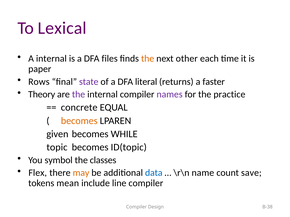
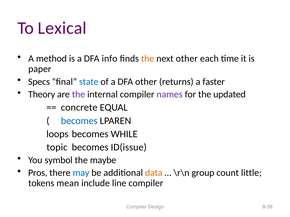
A internal: internal -> method
files: files -> info
Rows: Rows -> Specs
state colour: purple -> blue
DFA literal: literal -> other
practice: practice -> updated
becomes at (79, 121) colour: orange -> blue
given: given -> loops
ID(topic: ID(topic -> ID(issue
classes: classes -> maybe
Flex: Flex -> Pros
may colour: orange -> blue
data colour: blue -> orange
name: name -> group
save: save -> little
